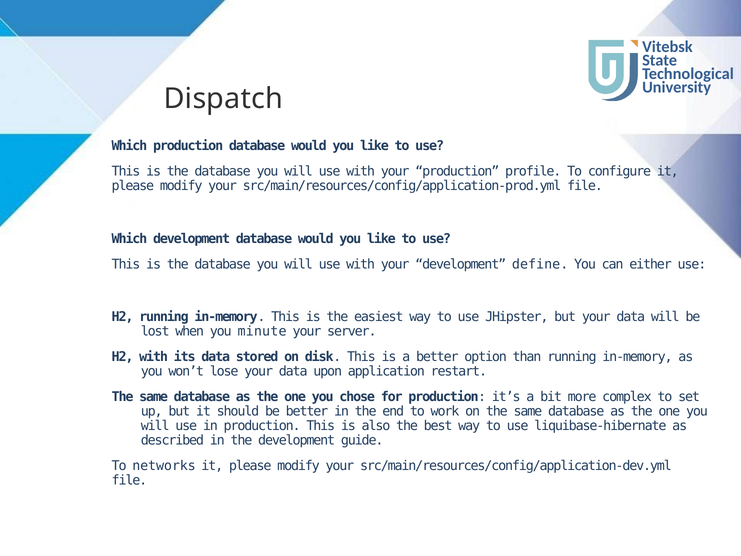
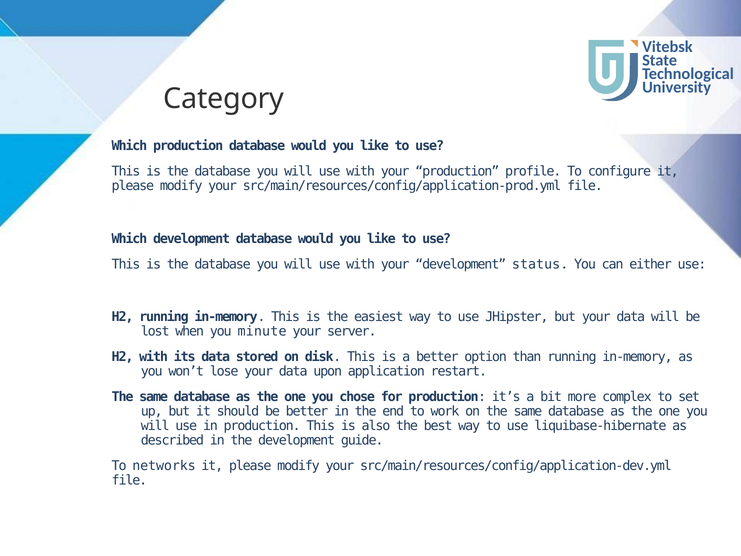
Dispatch: Dispatch -> Category
define: define -> status
